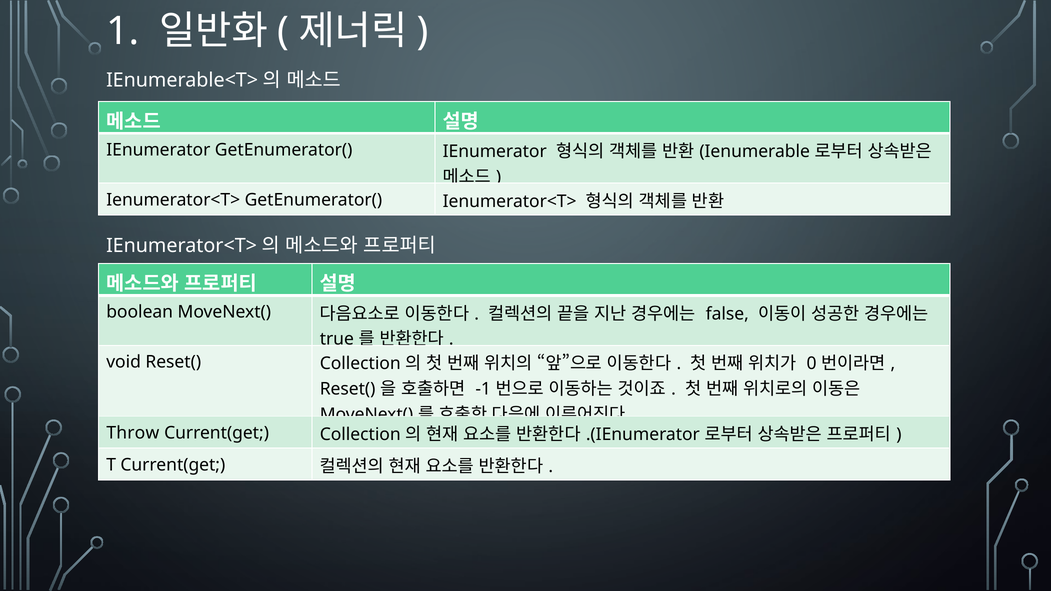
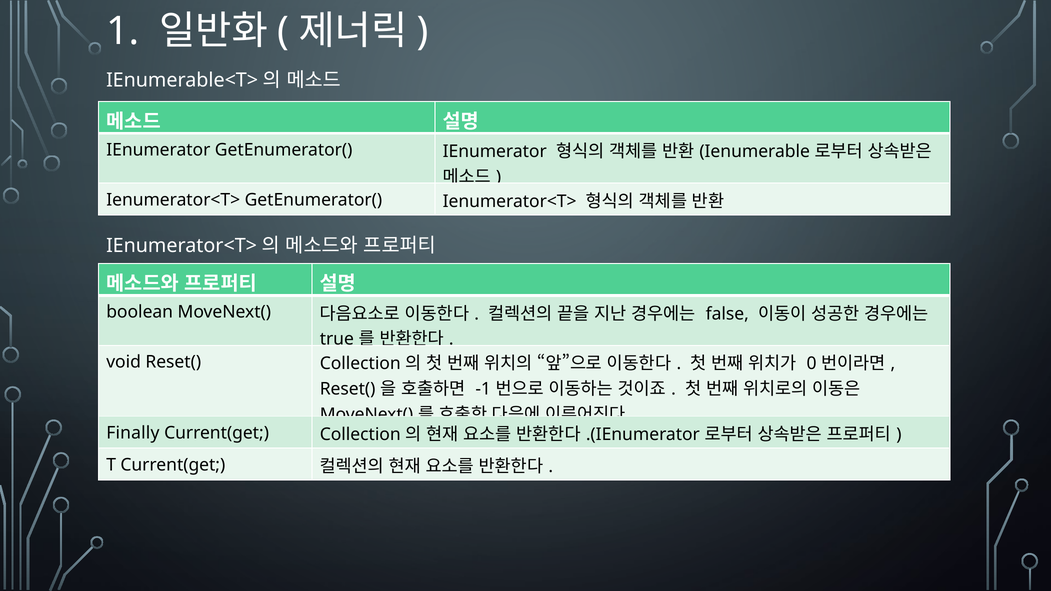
Throw: Throw -> Finally
